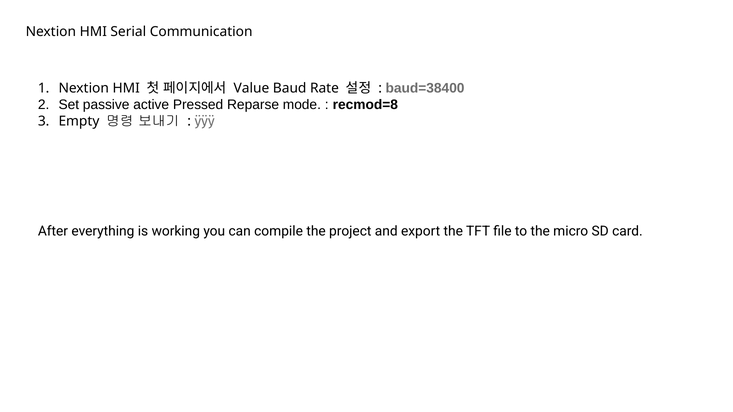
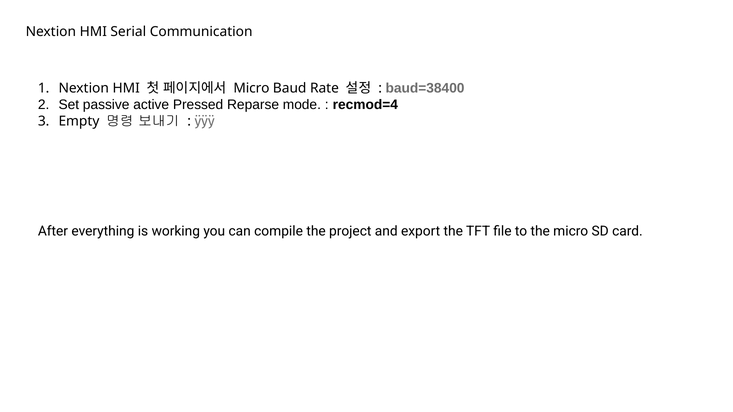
Value at (251, 88): Value -> Micro
recmod=8: recmod=8 -> recmod=4
